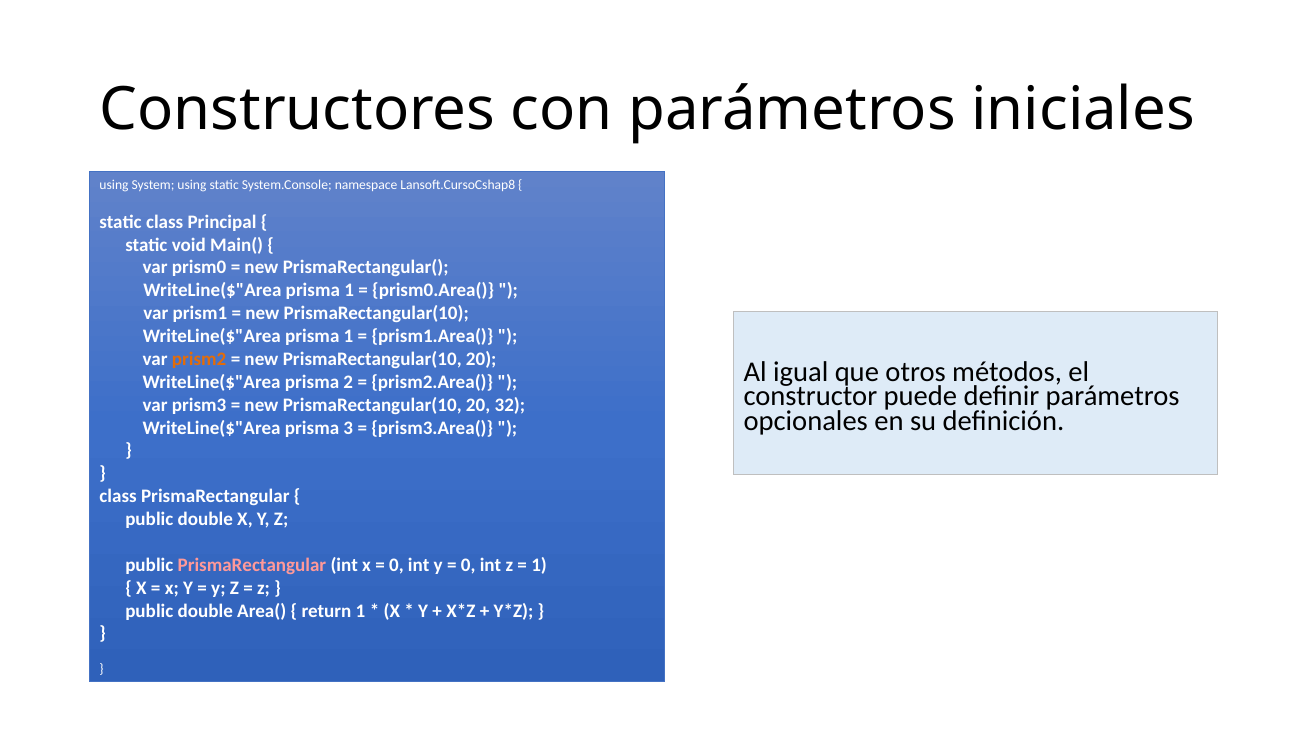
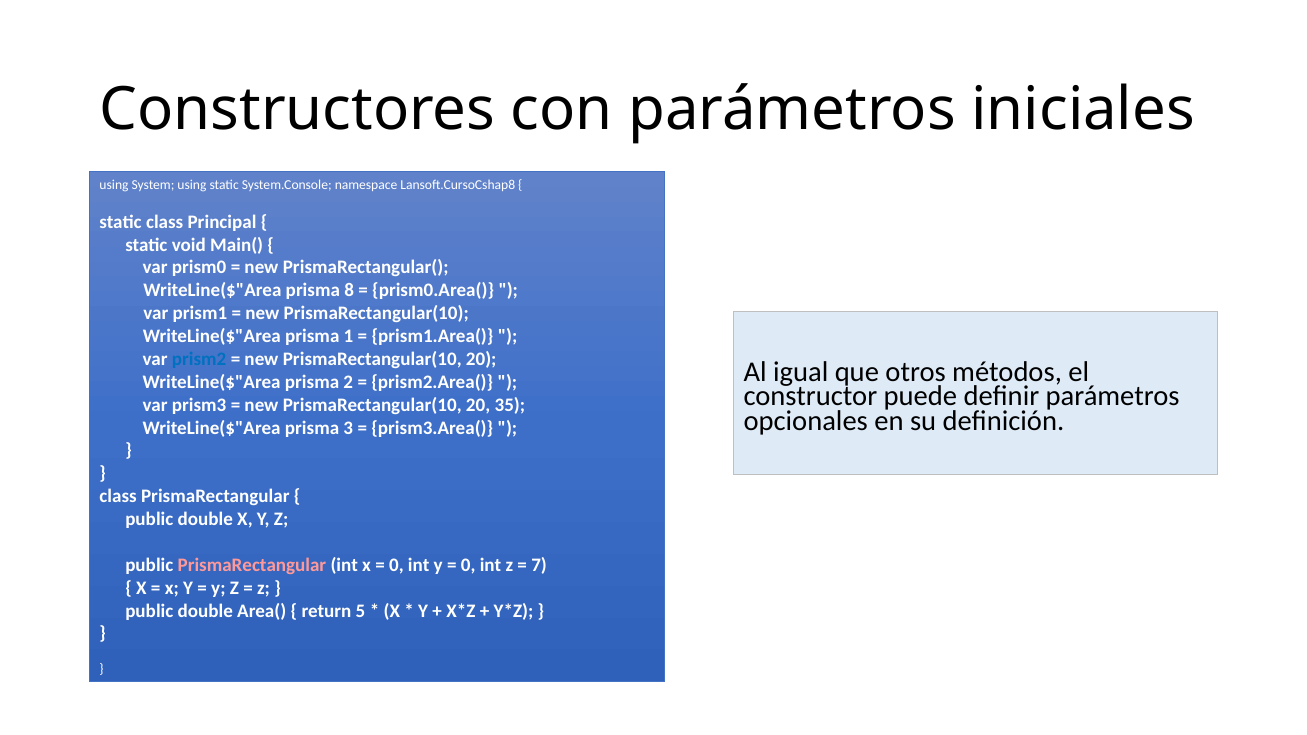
1 at (349, 291): 1 -> 8
prism2 colour: orange -> blue
32: 32 -> 35
1 at (539, 565): 1 -> 7
return 1: 1 -> 5
